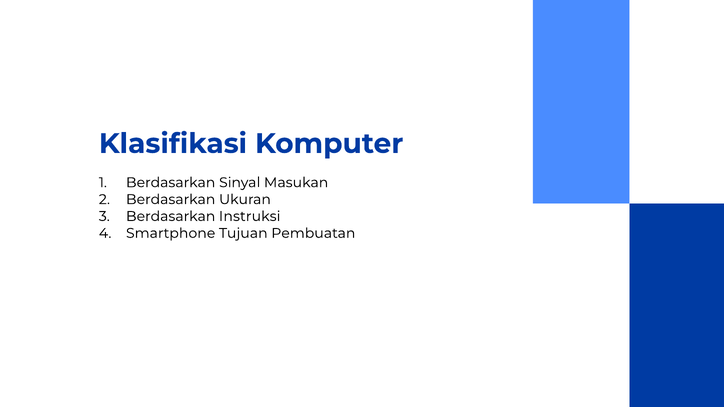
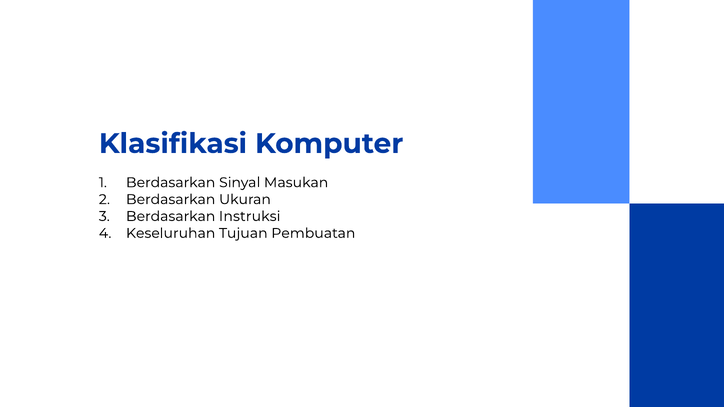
Smartphone: Smartphone -> Keseluruhan
